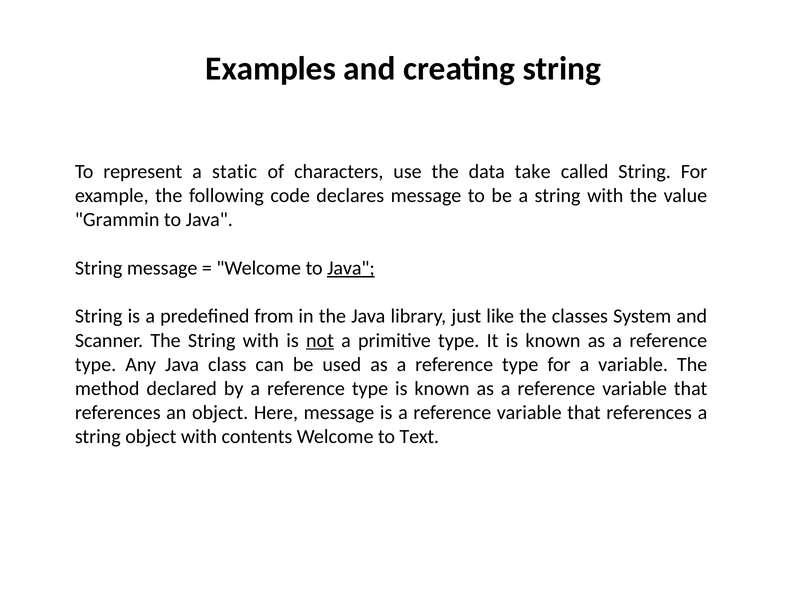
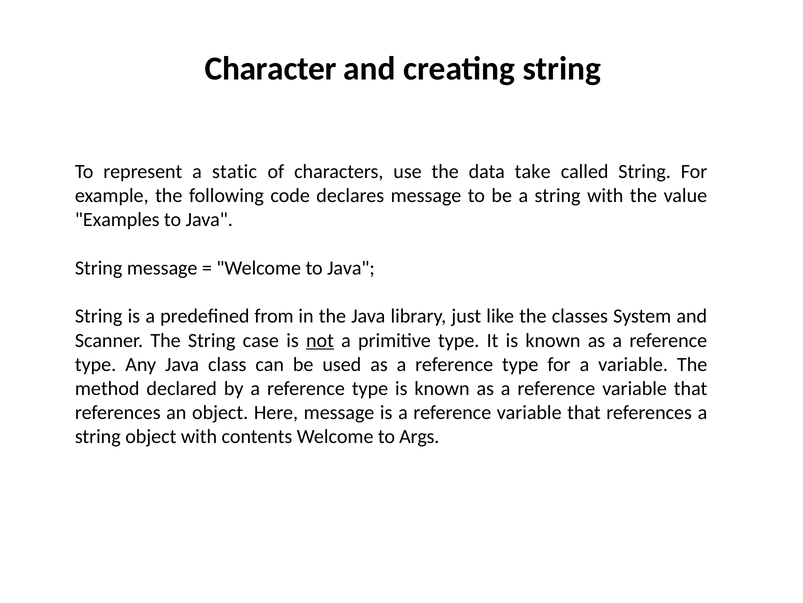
Examples: Examples -> Character
Grammin: Grammin -> Examples
Java at (351, 268) underline: present -> none
The String with: with -> case
Text: Text -> Args
